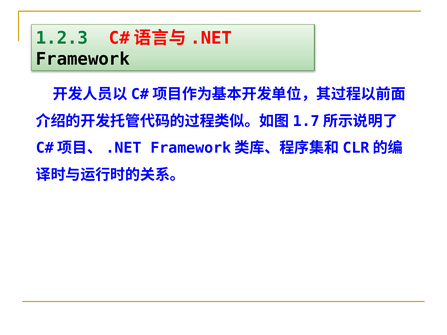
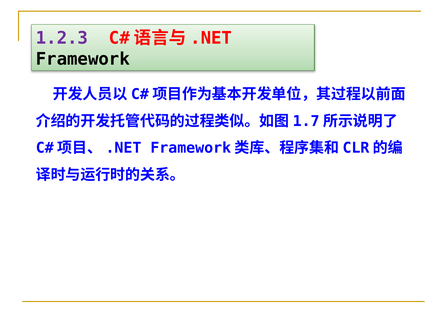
1.2.3 colour: green -> purple
